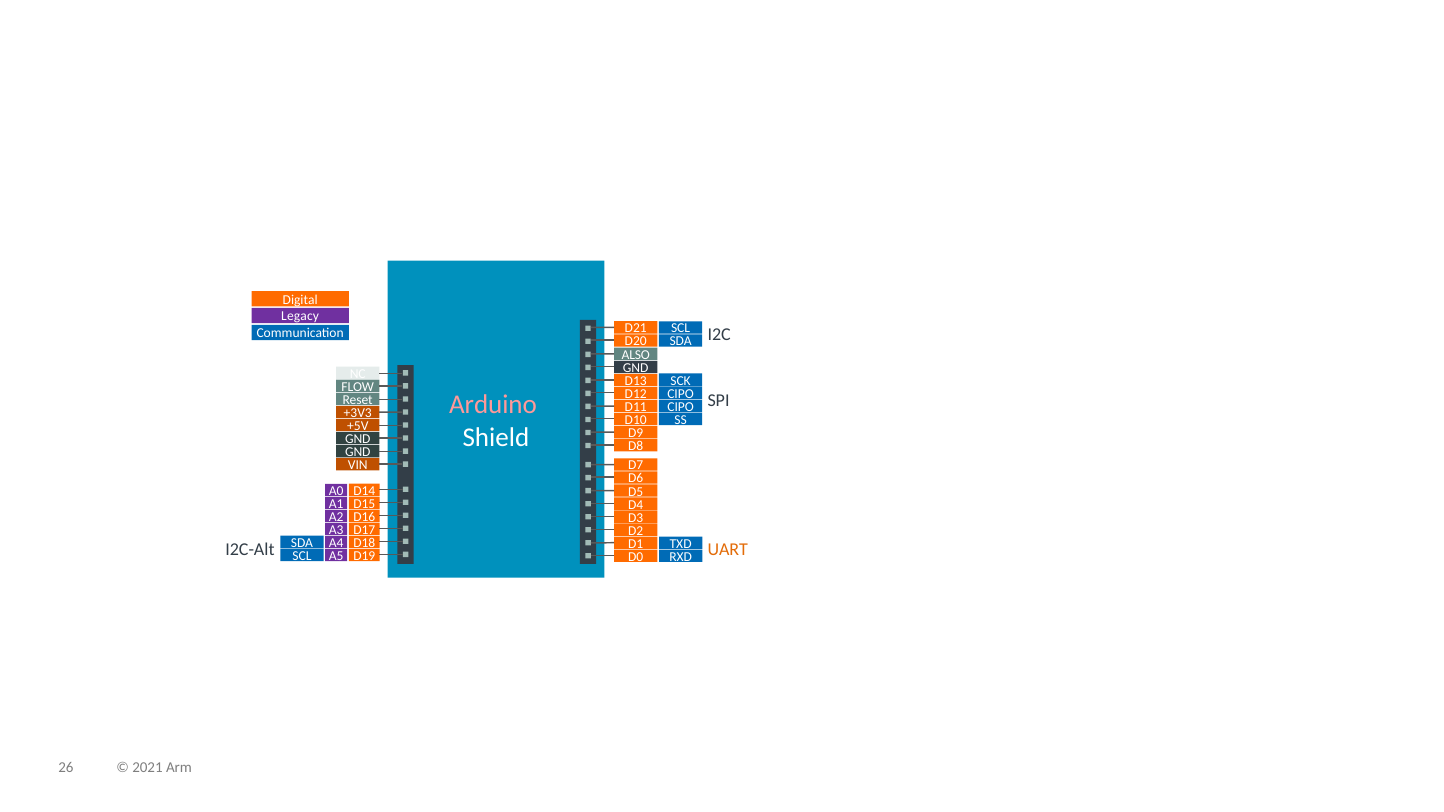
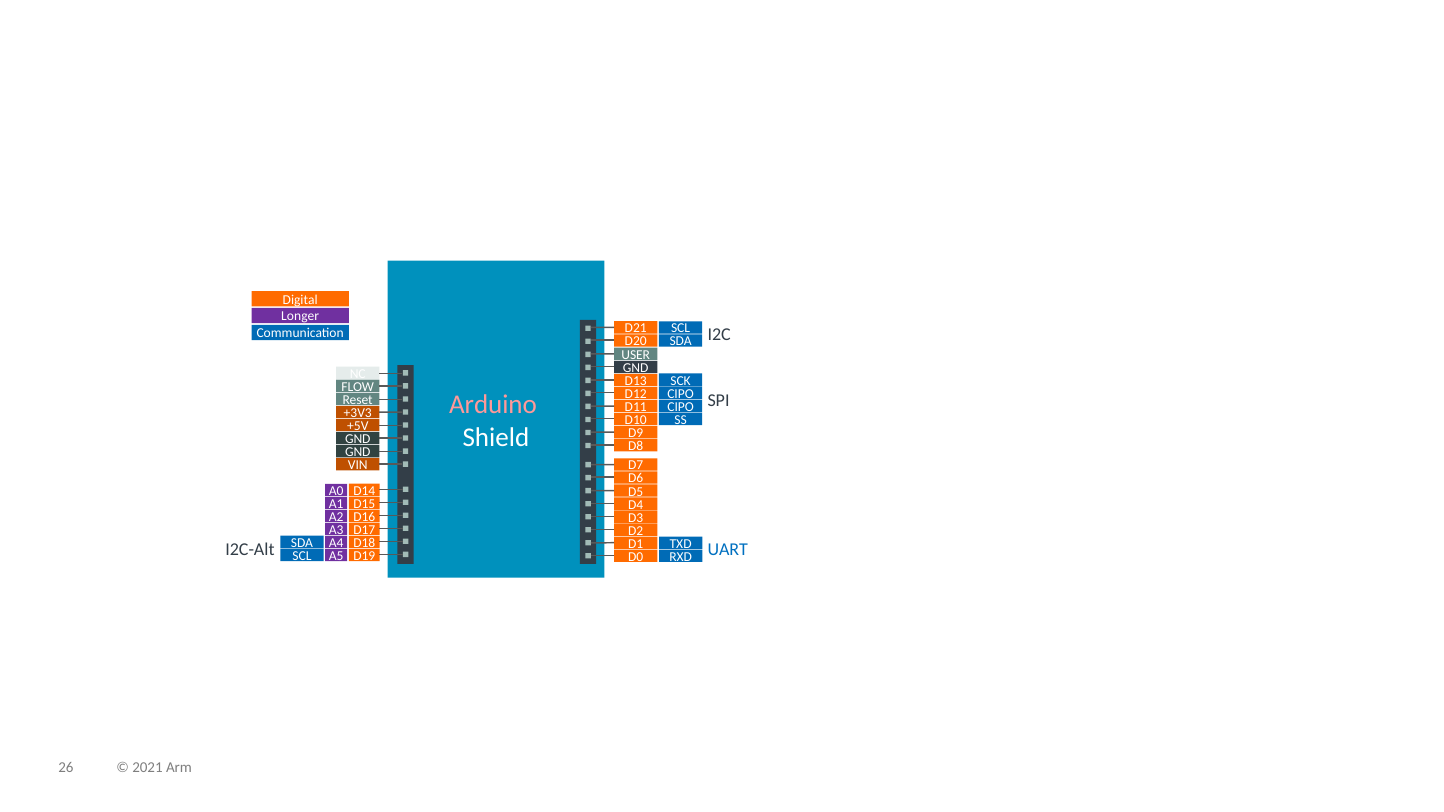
Legacy: Legacy -> Longer
ALSO: ALSO -> USER
UART colour: orange -> blue
